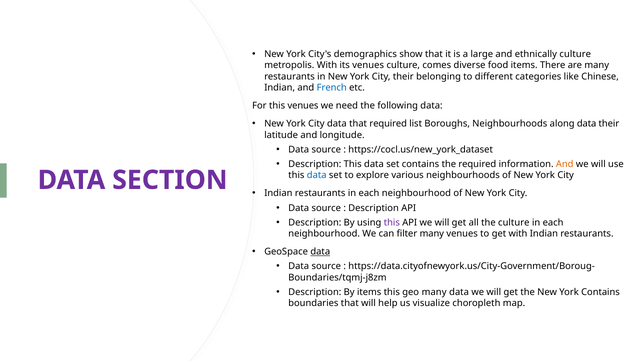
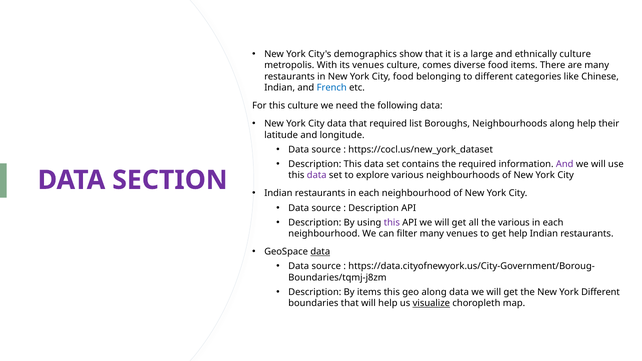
City their: their -> food
this venues: venues -> culture
along data: data -> help
And at (565, 164) colour: orange -> purple
data at (317, 175) colour: blue -> purple
the culture: culture -> various
get with: with -> help
geo many: many -> along
York Contains: Contains -> Different
visualize underline: none -> present
